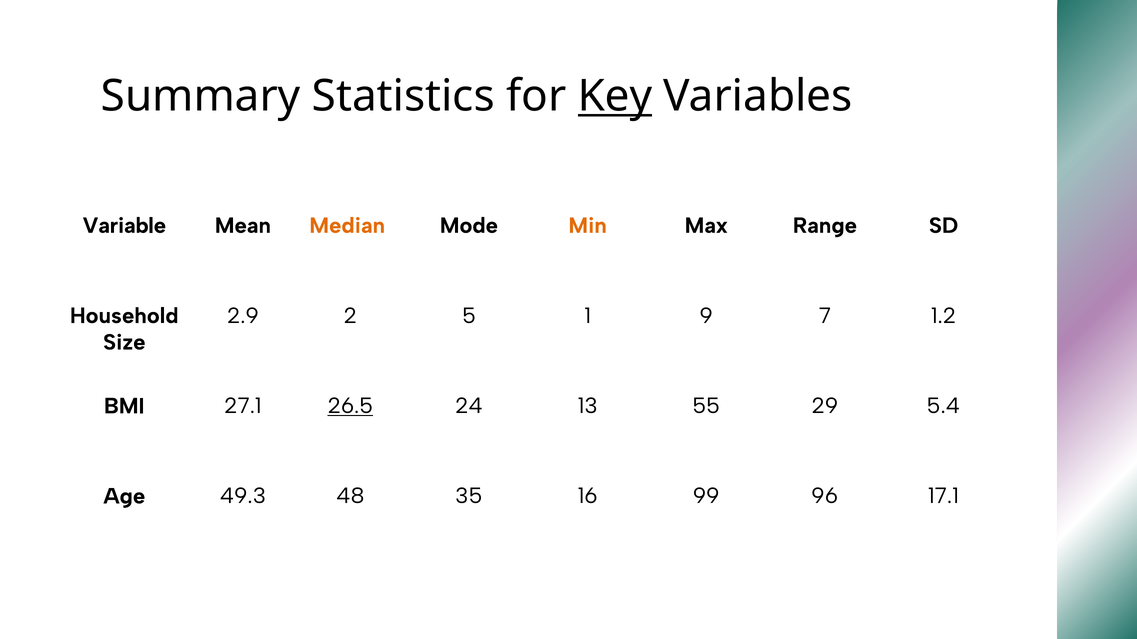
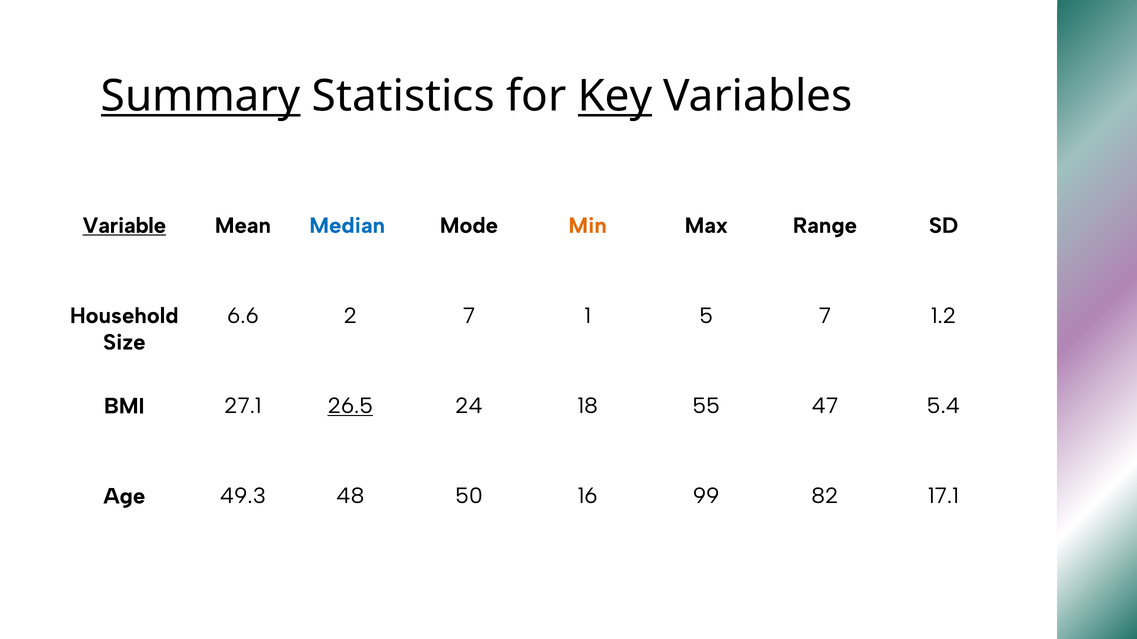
Summary underline: none -> present
Variable underline: none -> present
Median colour: orange -> blue
2.9: 2.9 -> 6.6
2 5: 5 -> 7
9: 9 -> 5
13: 13 -> 18
29: 29 -> 47
35: 35 -> 50
96: 96 -> 82
